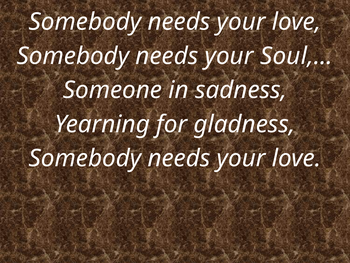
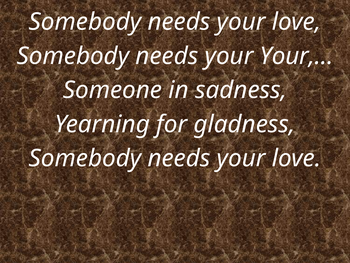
Soul,…: Soul,… -> Your,…
